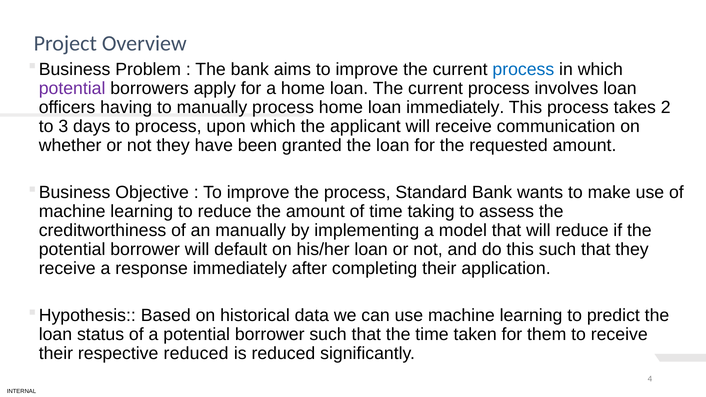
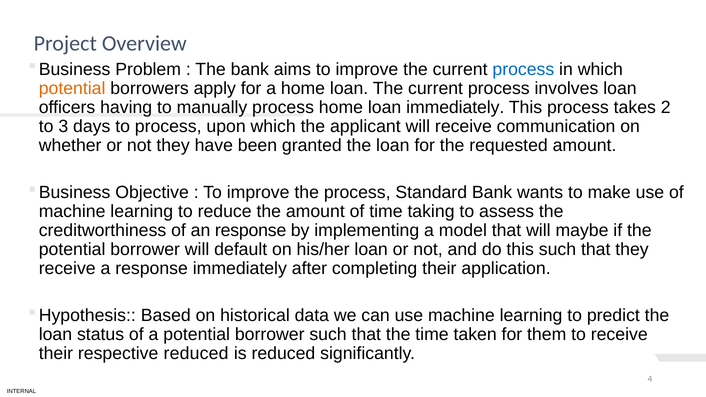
potential at (72, 88) colour: purple -> orange
an manually: manually -> response
will reduce: reduce -> maybe
